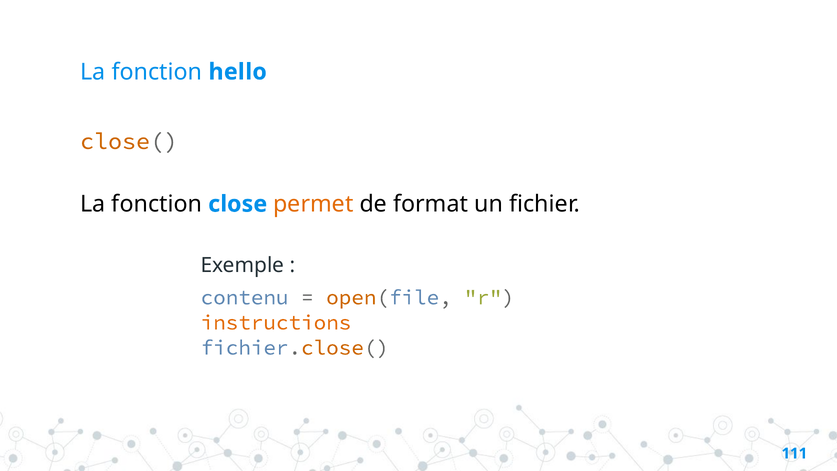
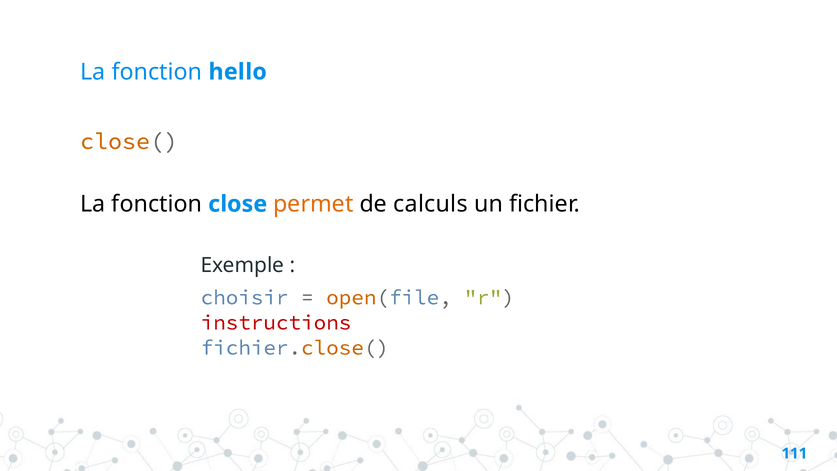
format: format -> calculs
contenu: contenu -> choisir
instructions colour: orange -> red
